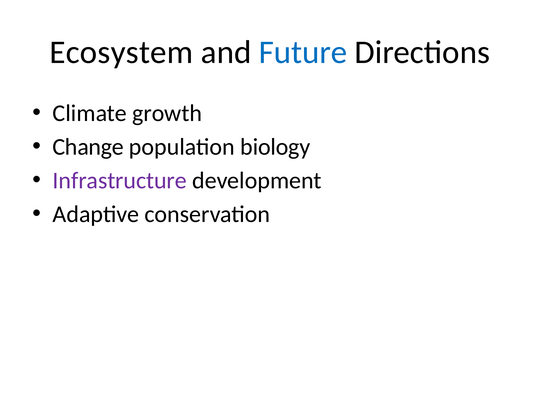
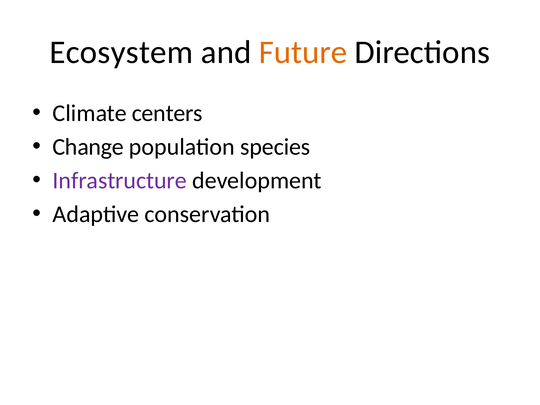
Future colour: blue -> orange
growth: growth -> centers
biology: biology -> species
